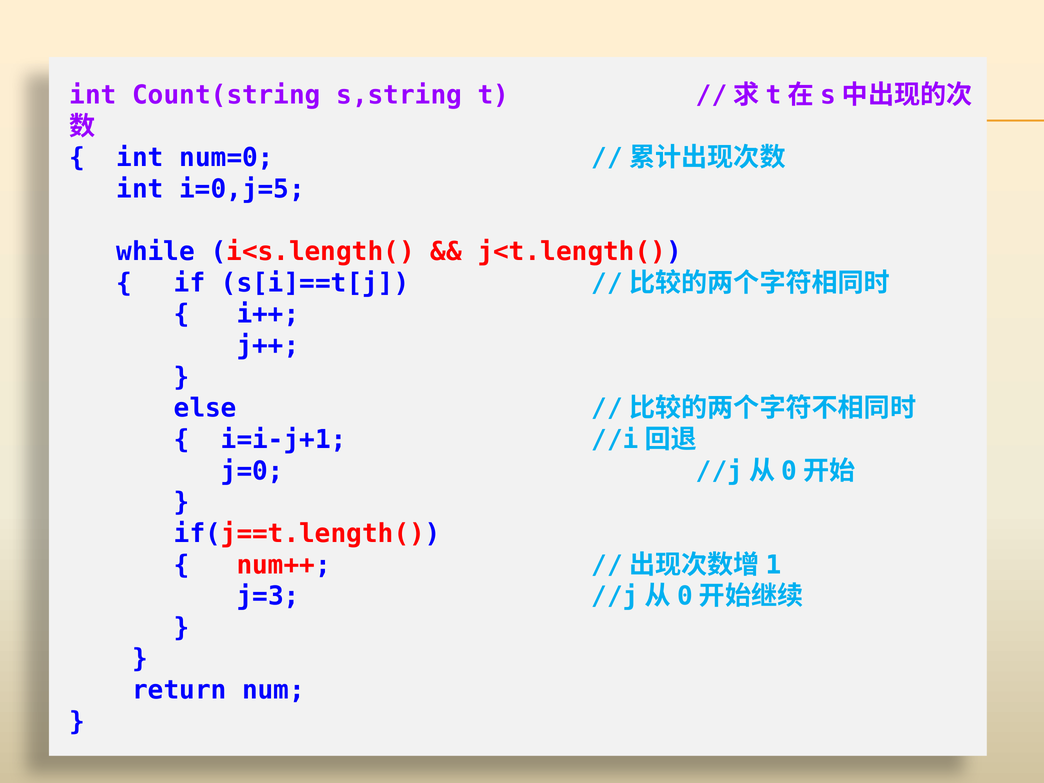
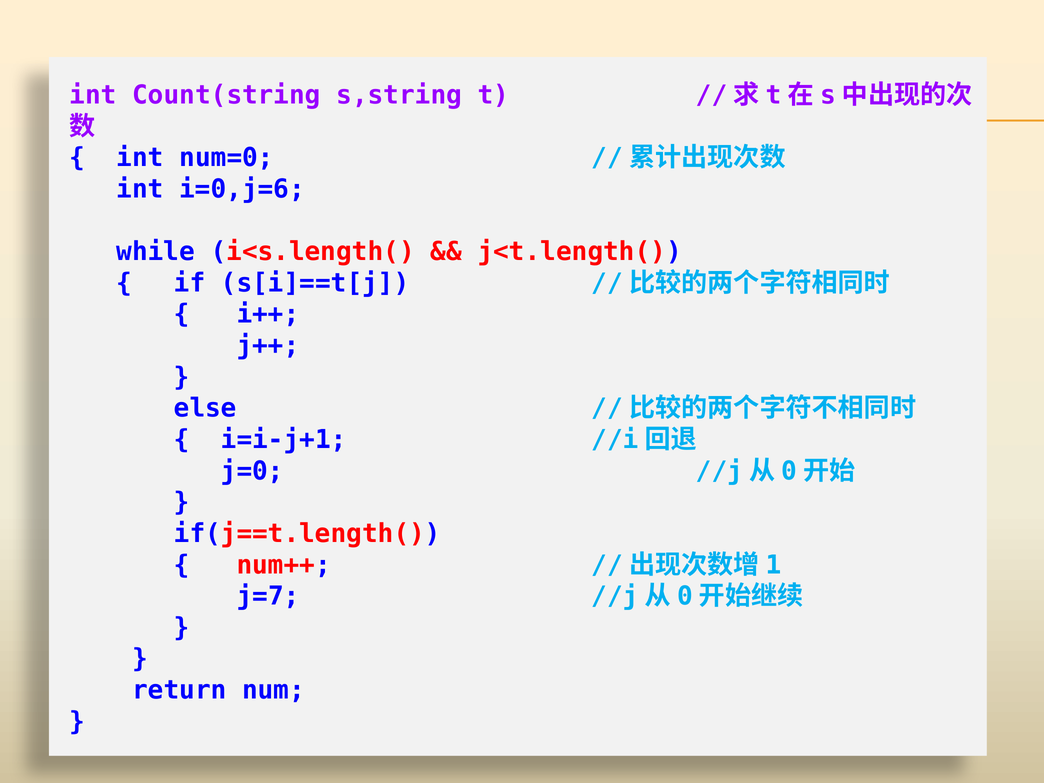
i=0,j=5: i=0,j=5 -> i=0,j=6
j=3: j=3 -> j=7
